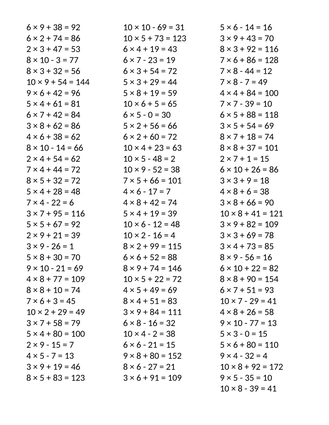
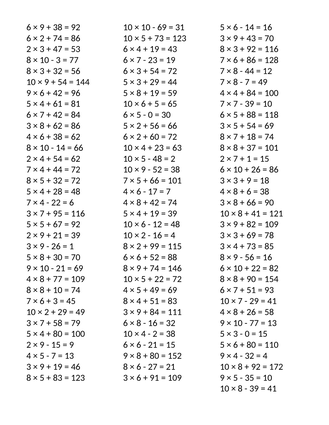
7 at (72, 346): 7 -> 9
